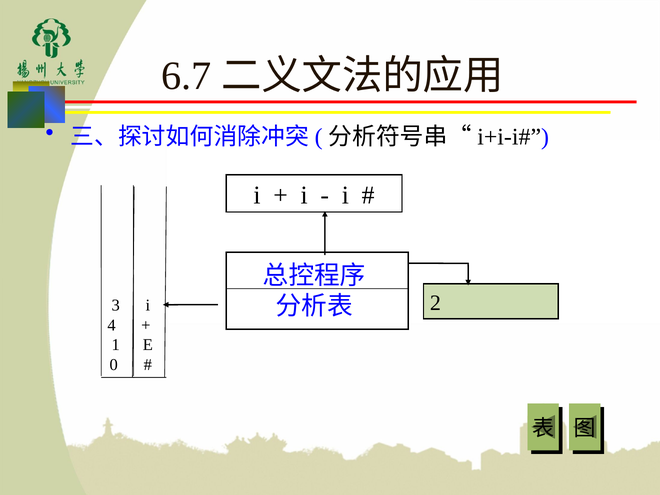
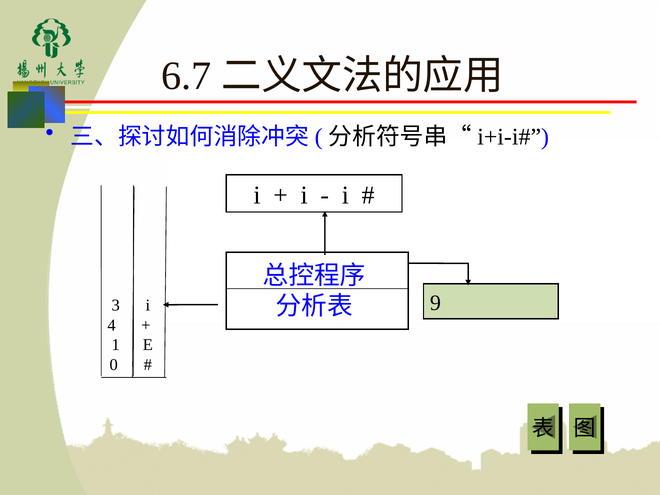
2: 2 -> 9
